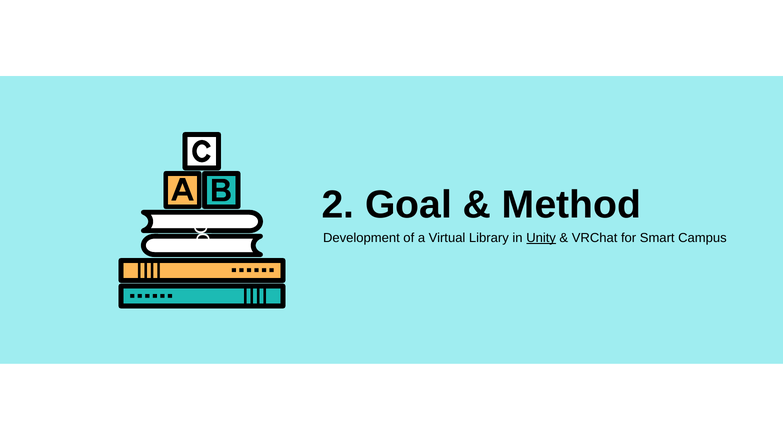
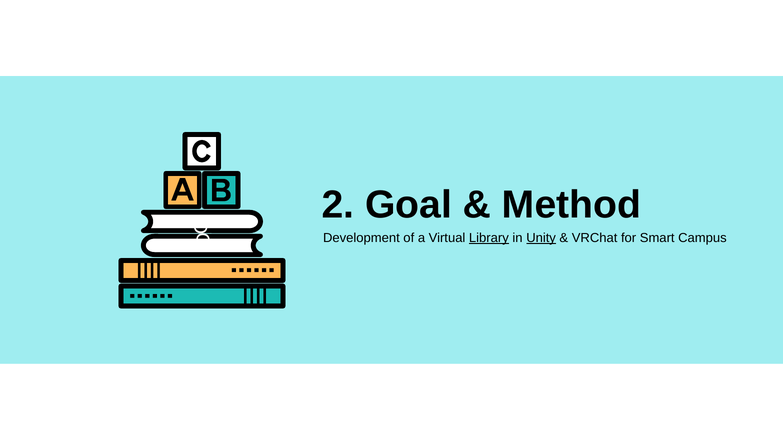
Library underline: none -> present
